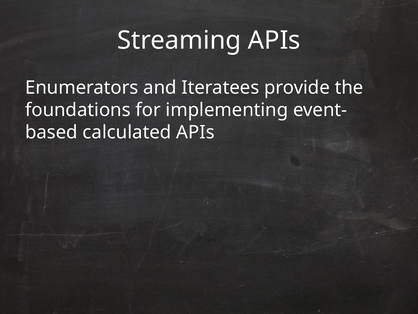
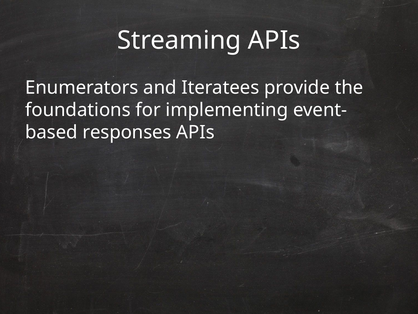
calculated: calculated -> responses
